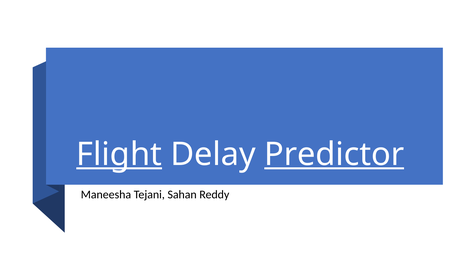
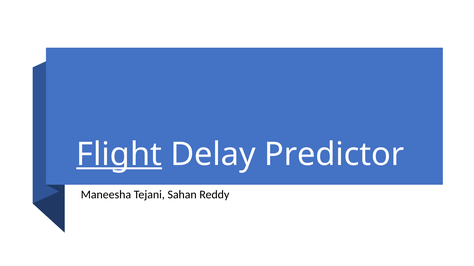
Predictor underline: present -> none
